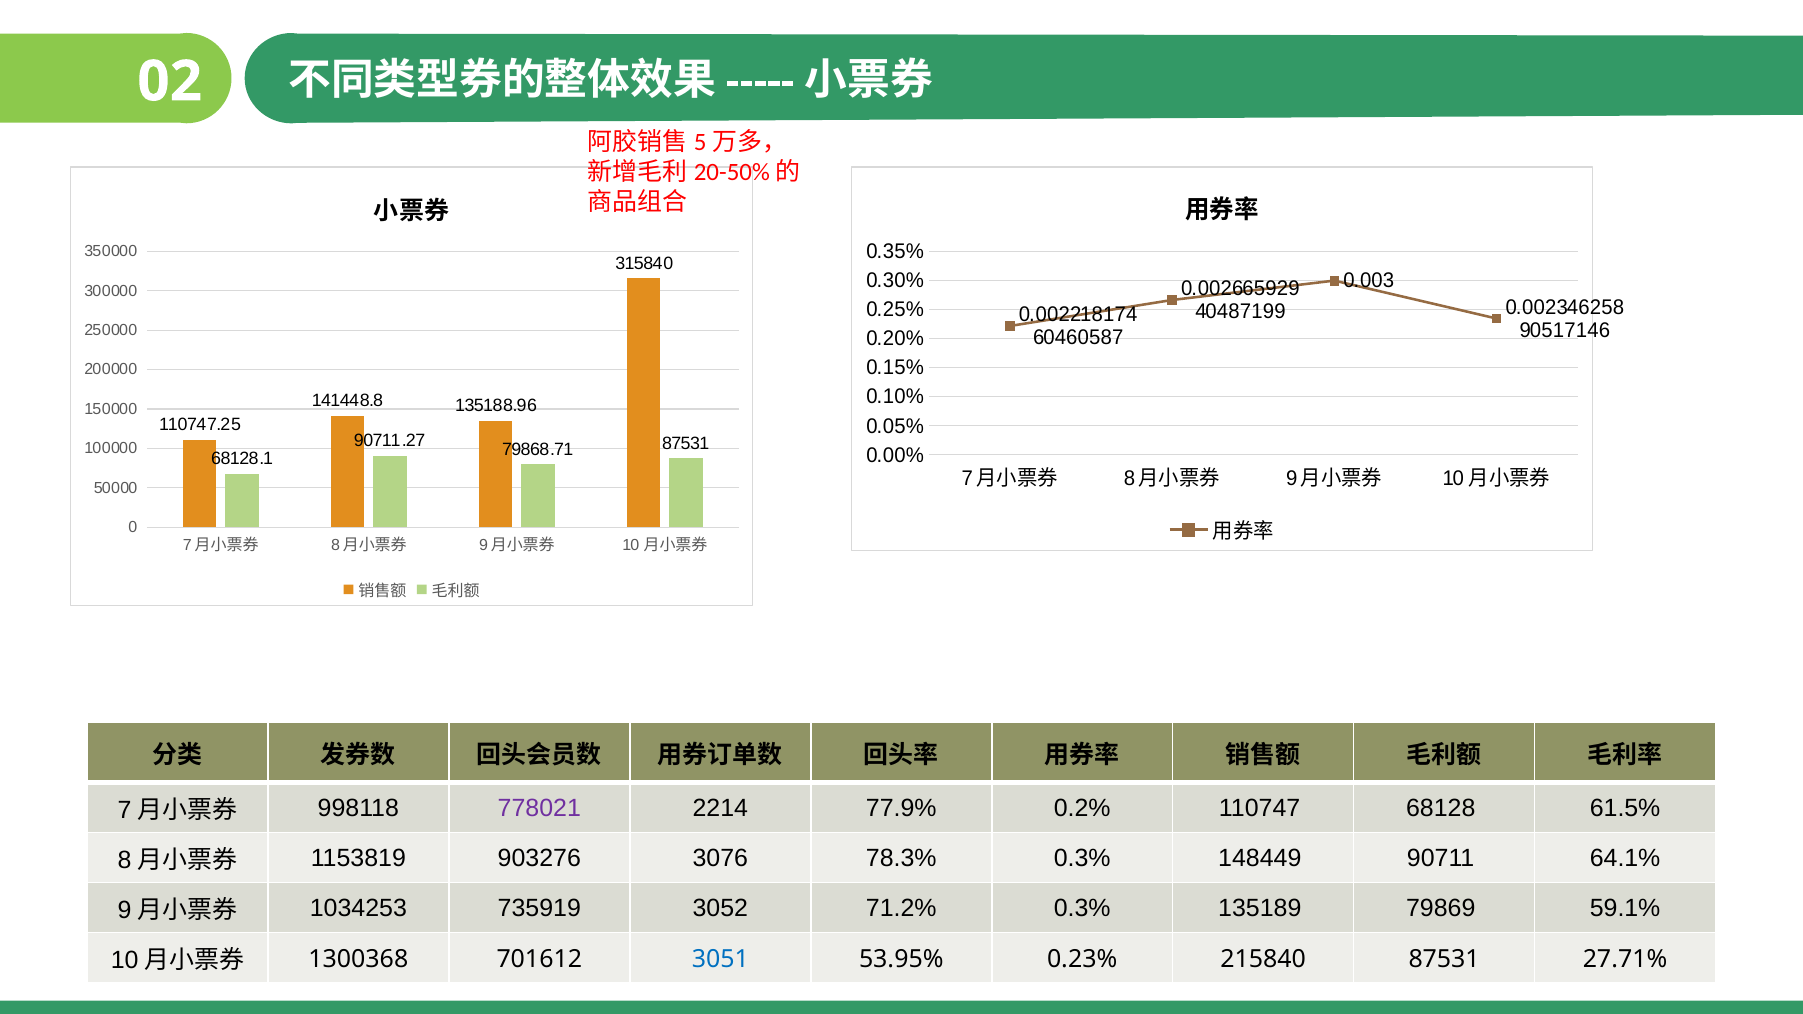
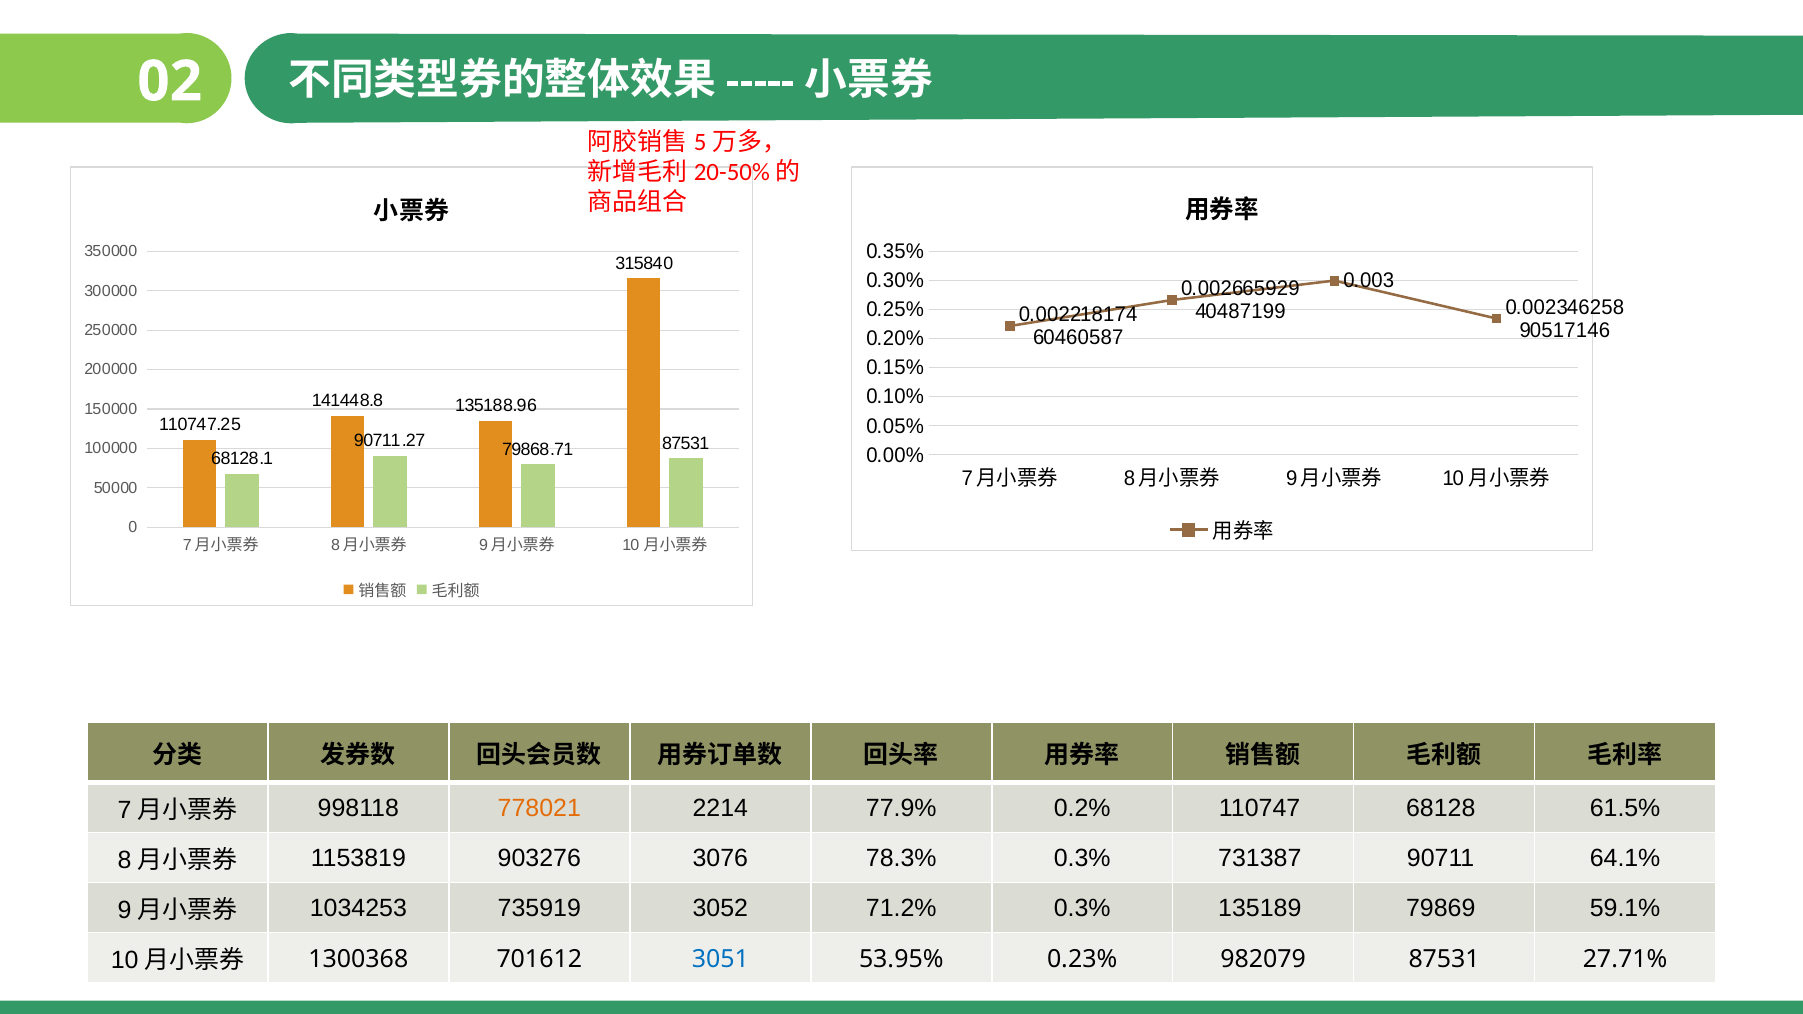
778021 colour: purple -> orange
148449: 148449 -> 731387
215840: 215840 -> 982079
